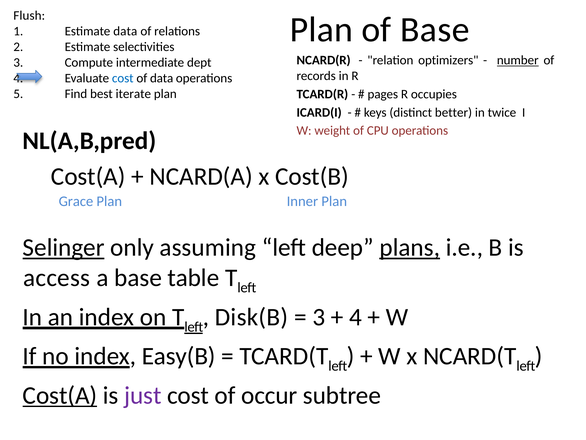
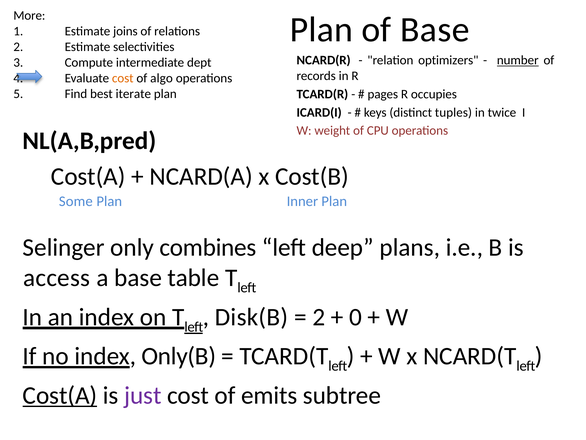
Flush: Flush -> More
Estimate data: data -> joins
cost at (123, 78) colour: blue -> orange
of data: data -> algo
better: better -> tuples
Grace: Grace -> Some
Selinger underline: present -> none
assuming: assuming -> combines
plans underline: present -> none
3 at (319, 317): 3 -> 2
4 at (355, 317): 4 -> 0
Easy(B: Easy(B -> Only(B
occur: occur -> emits
